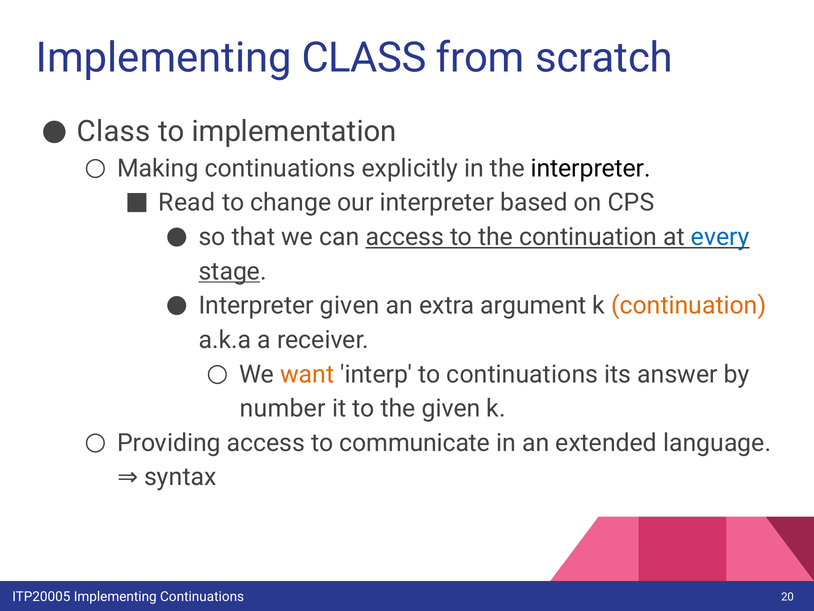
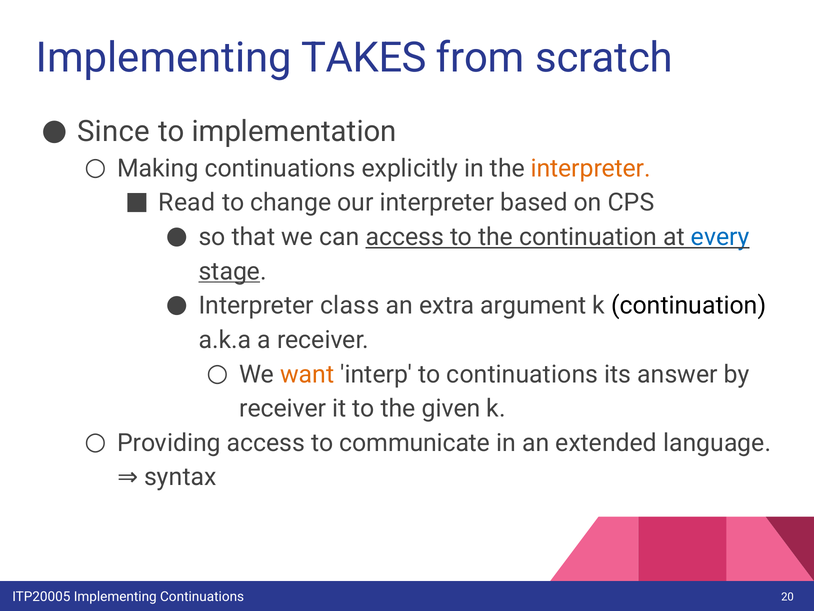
Implementing CLASS: CLASS -> TAKES
Class at (114, 132): Class -> Since
interpreter at (591, 168) colour: black -> orange
Interpreter given: given -> class
continuation at (689, 305) colour: orange -> black
number at (283, 408): number -> receiver
